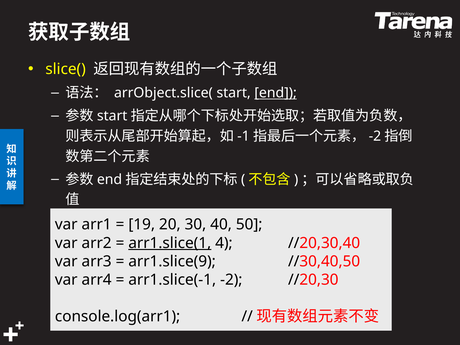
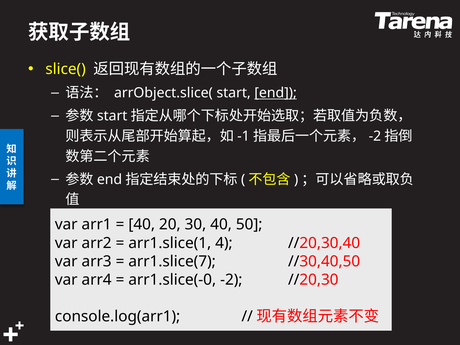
19 at (142, 225): 19 -> 40
arr1.slice(1 underline: present -> none
arr1.slice(9: arr1.slice(9 -> arr1.slice(7
arr1.slice(-1: arr1.slice(-1 -> arr1.slice(-0
